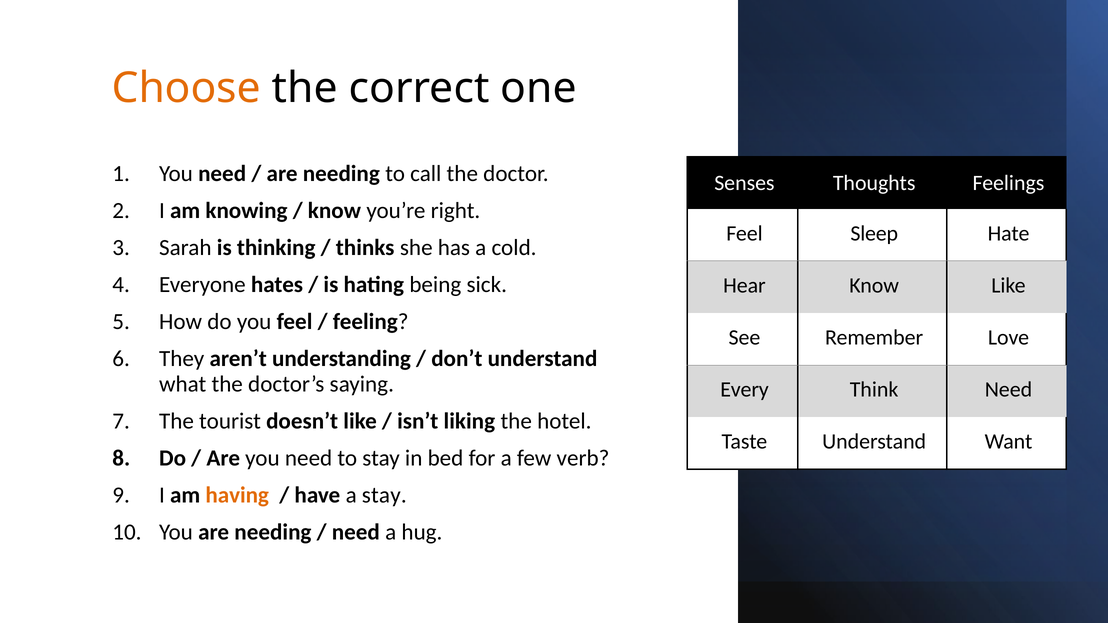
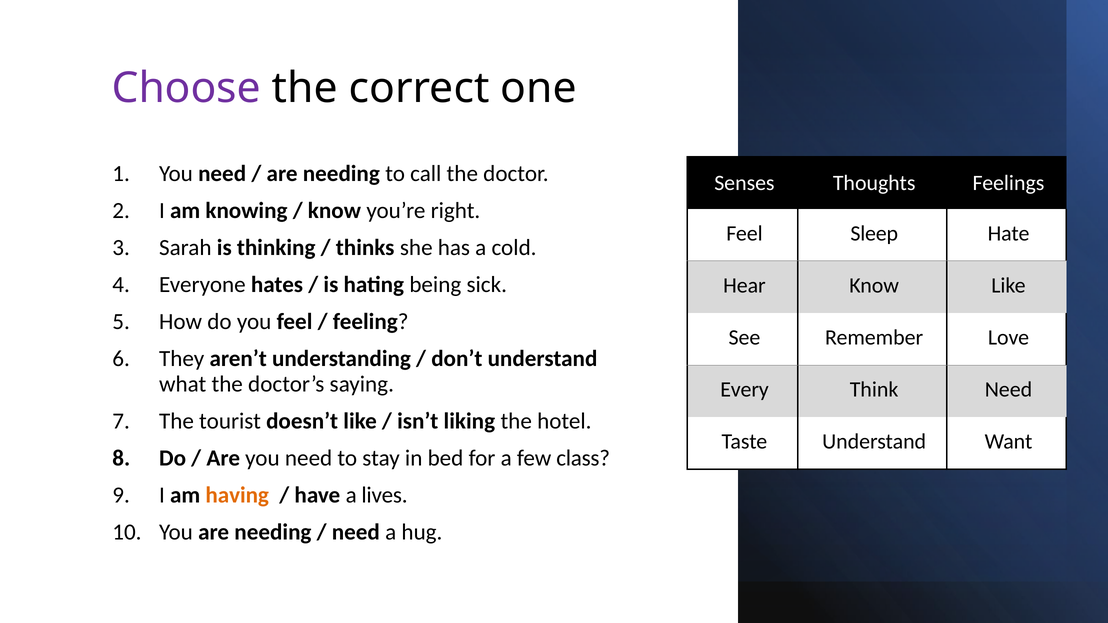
Choose colour: orange -> purple
verb: verb -> class
a stay: stay -> lives
